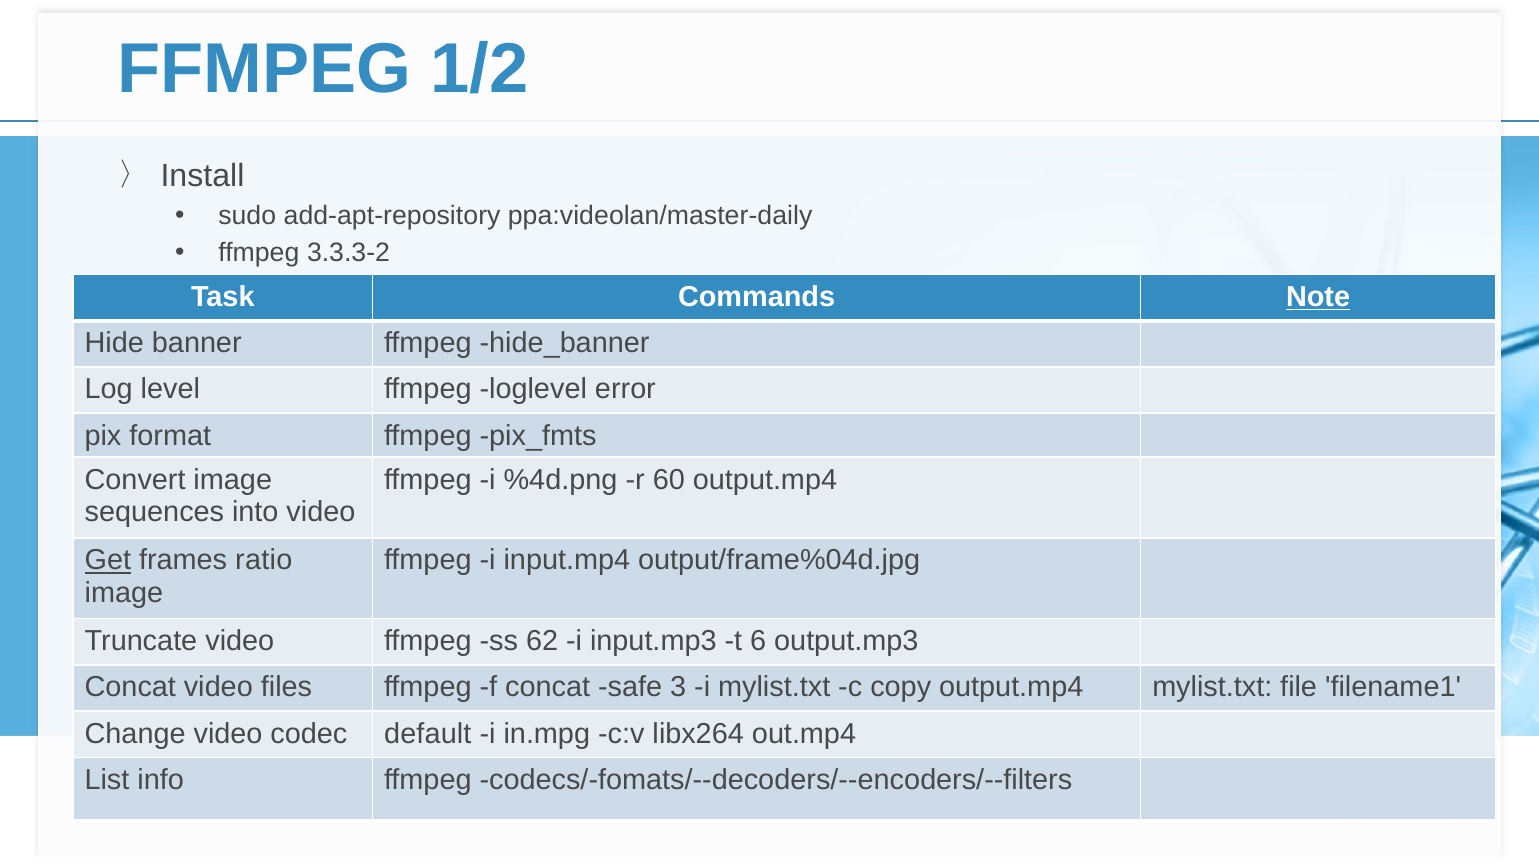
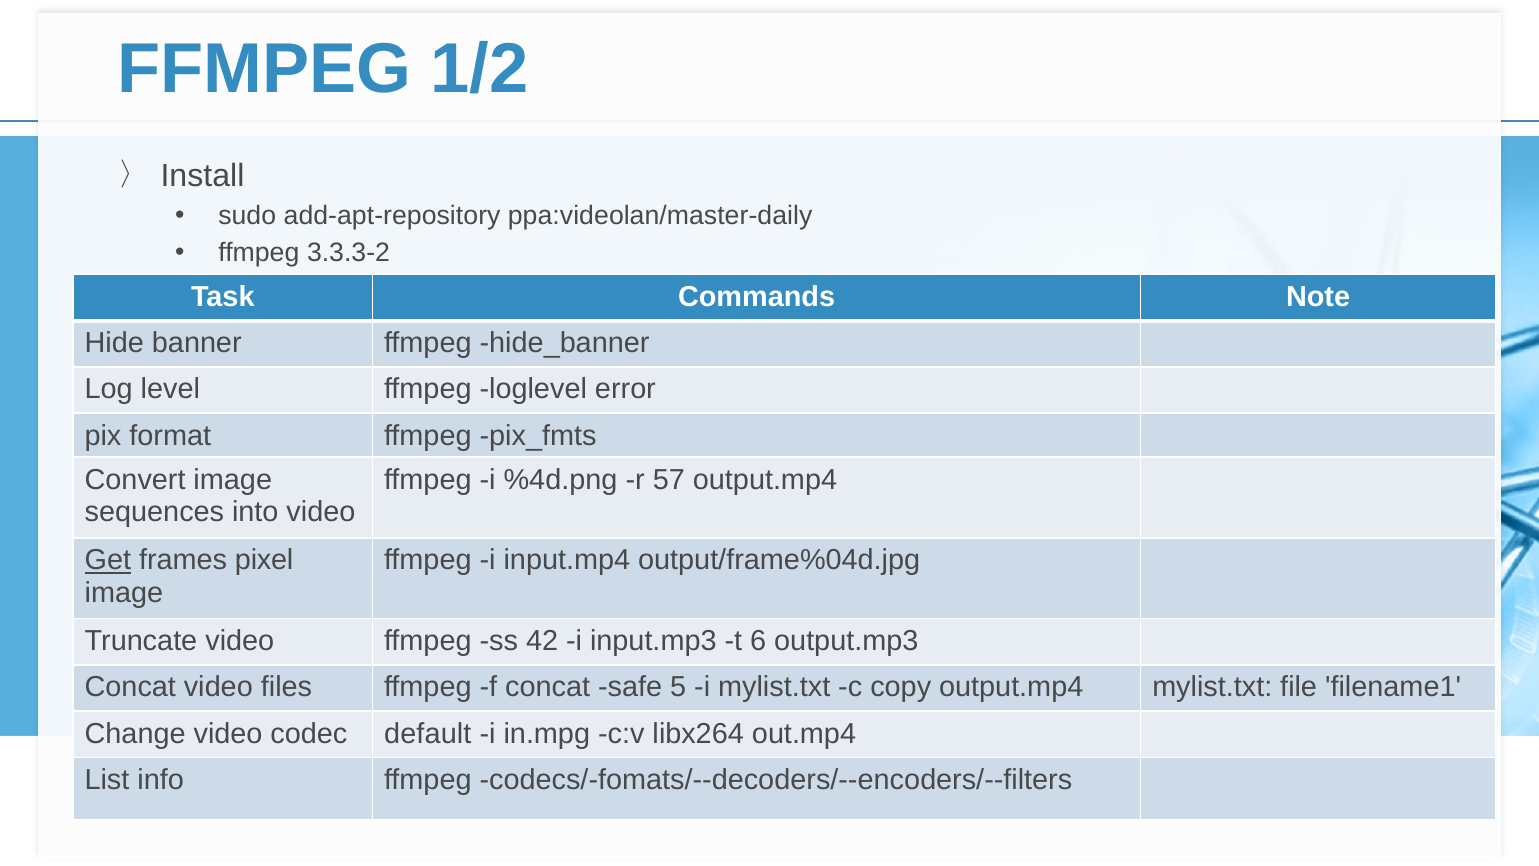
Note underline: present -> none
60: 60 -> 57
ratio: ratio -> pixel
62: 62 -> 42
3: 3 -> 5
